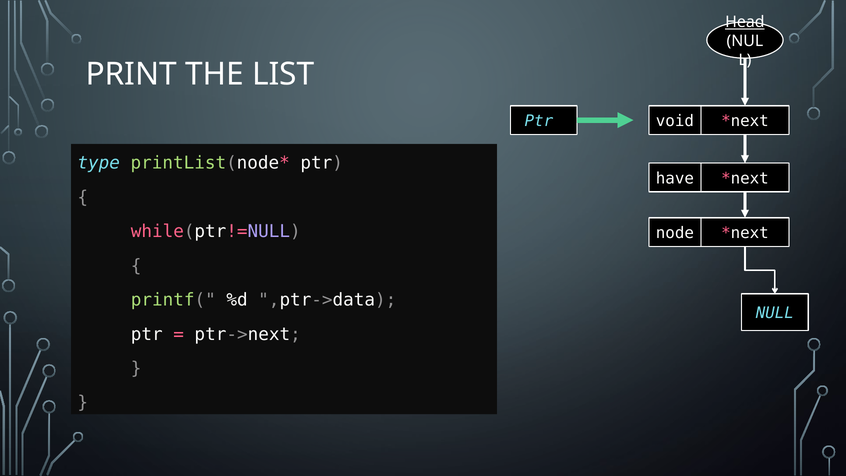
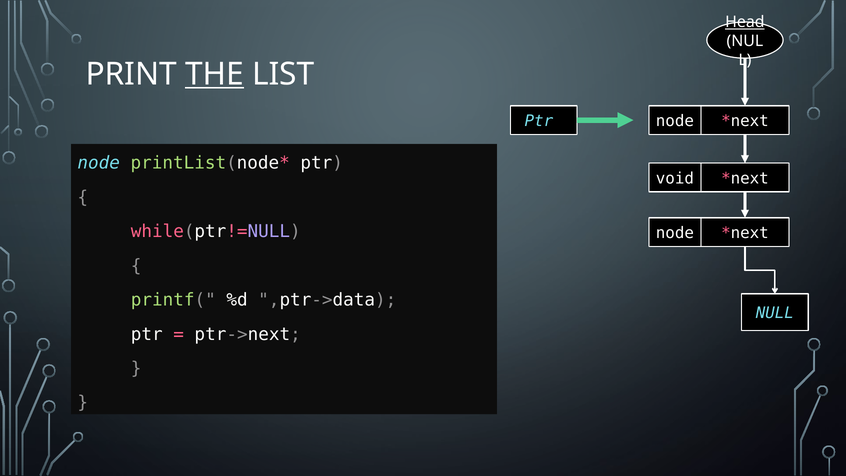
THE underline: none -> present
void at (675, 121): void -> node
type at (99, 163): type -> node
have: have -> void
